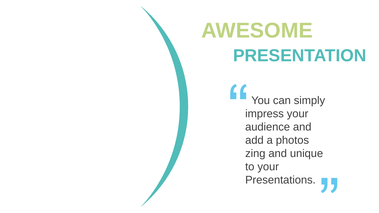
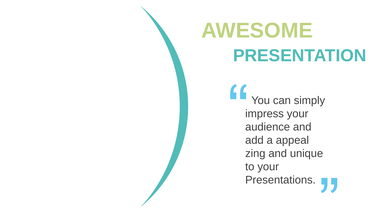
photos: photos -> appeal
